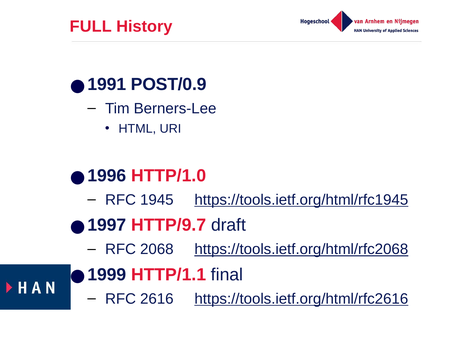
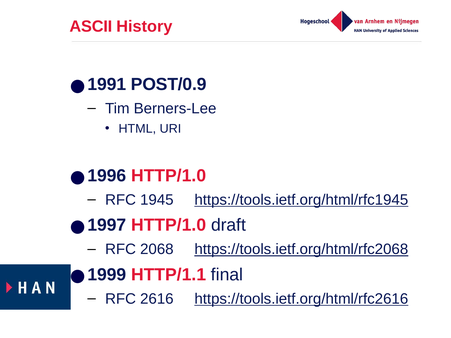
FULL: FULL -> ASCII
1997 HTTP/9.7: HTTP/9.7 -> HTTP/1.0
